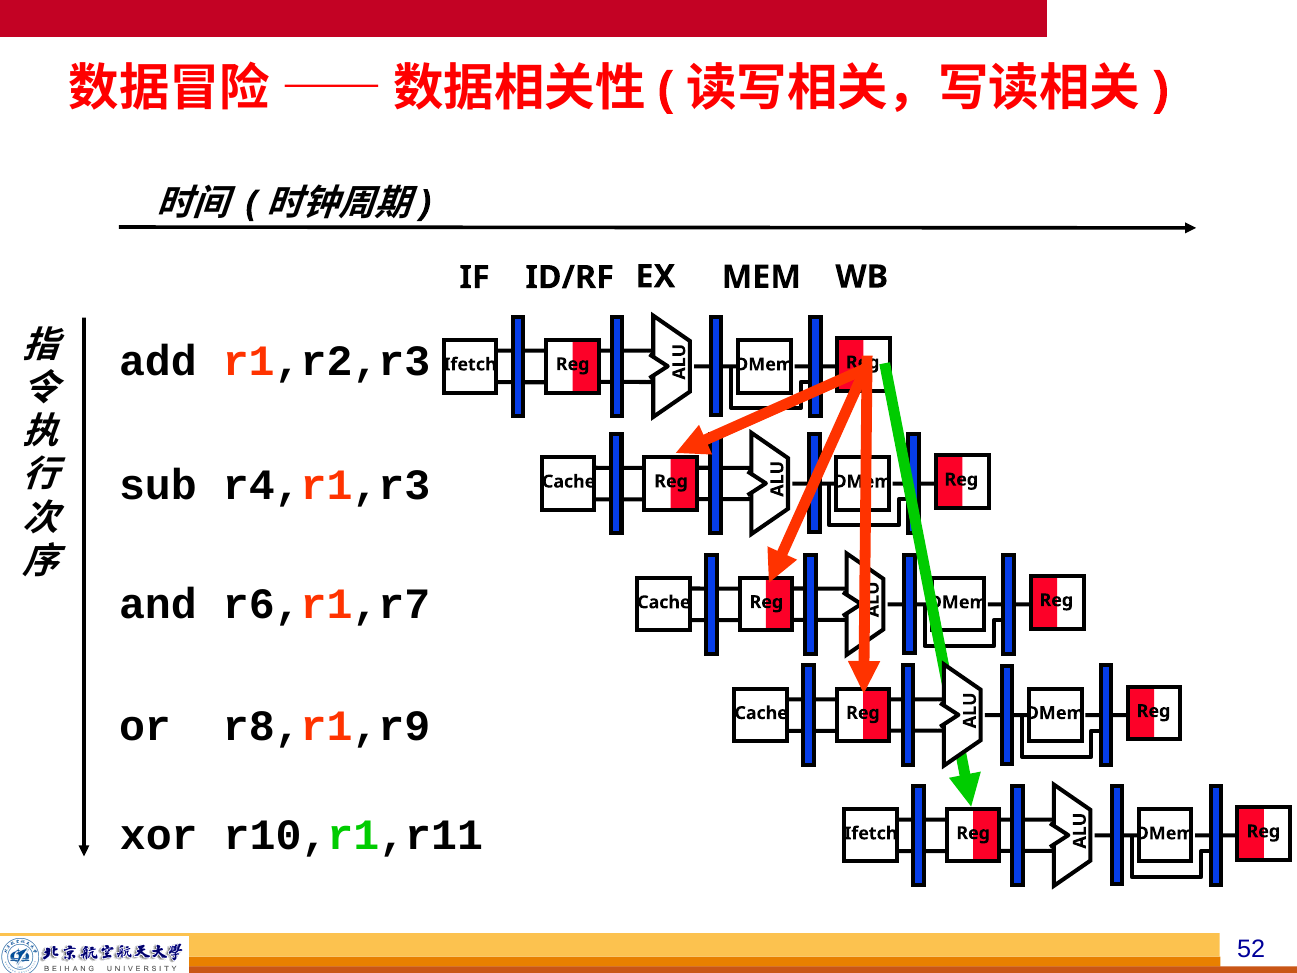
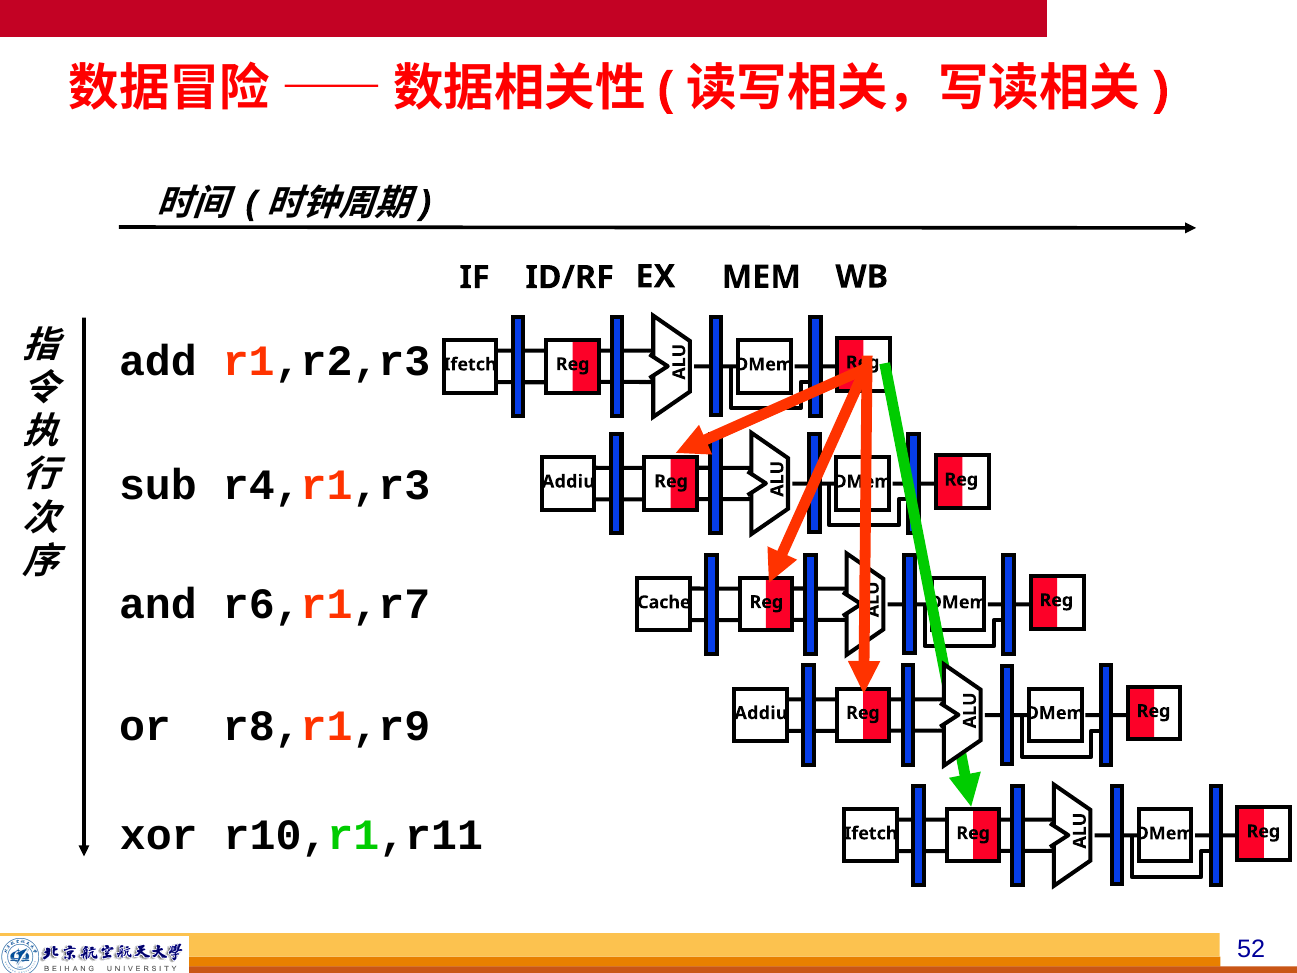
Cache at (569, 481): Cache -> Addiu
Cache at (761, 713): Cache -> Addiu
